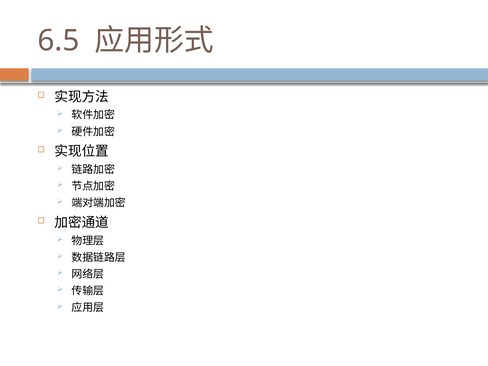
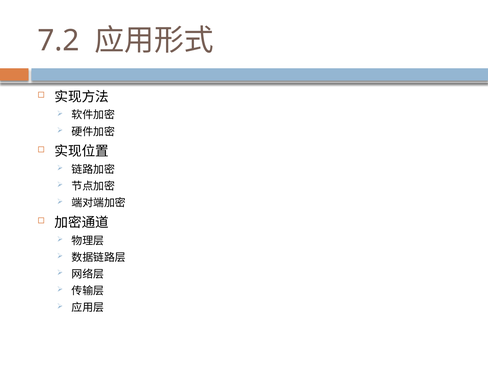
6.5: 6.5 -> 7.2
